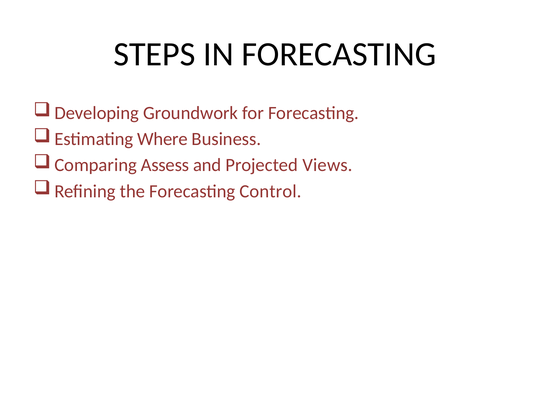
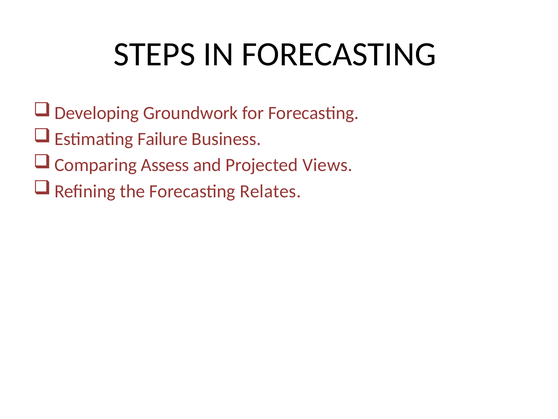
Where: Where -> Failure
Control: Control -> Relates
